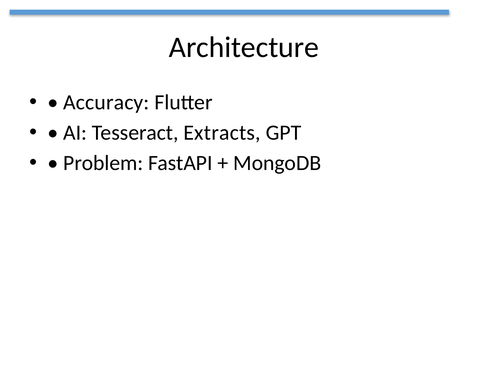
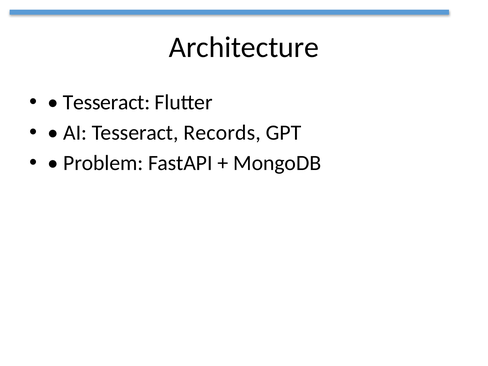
Accuracy at (106, 102): Accuracy -> Tesseract
Extracts: Extracts -> Records
